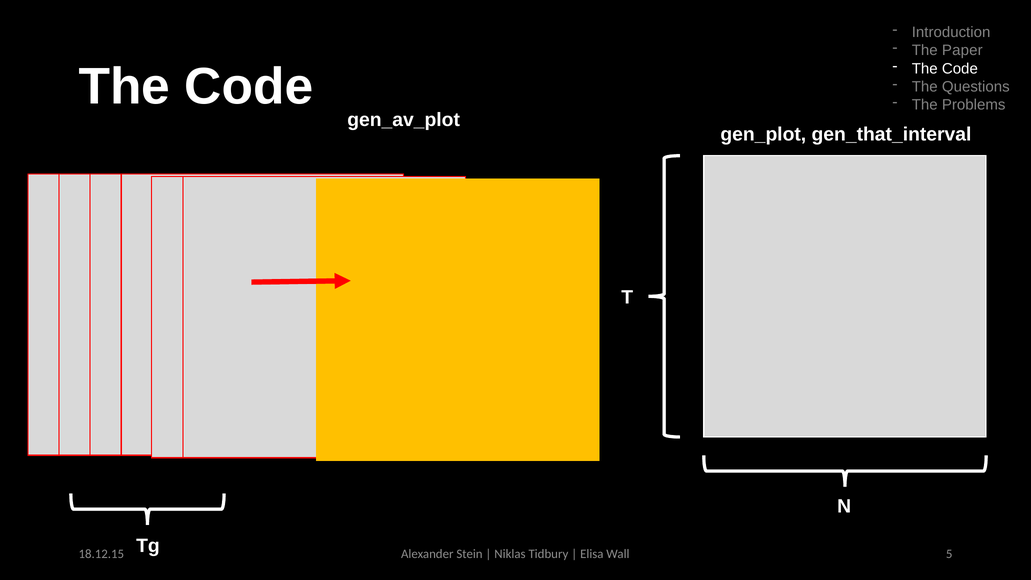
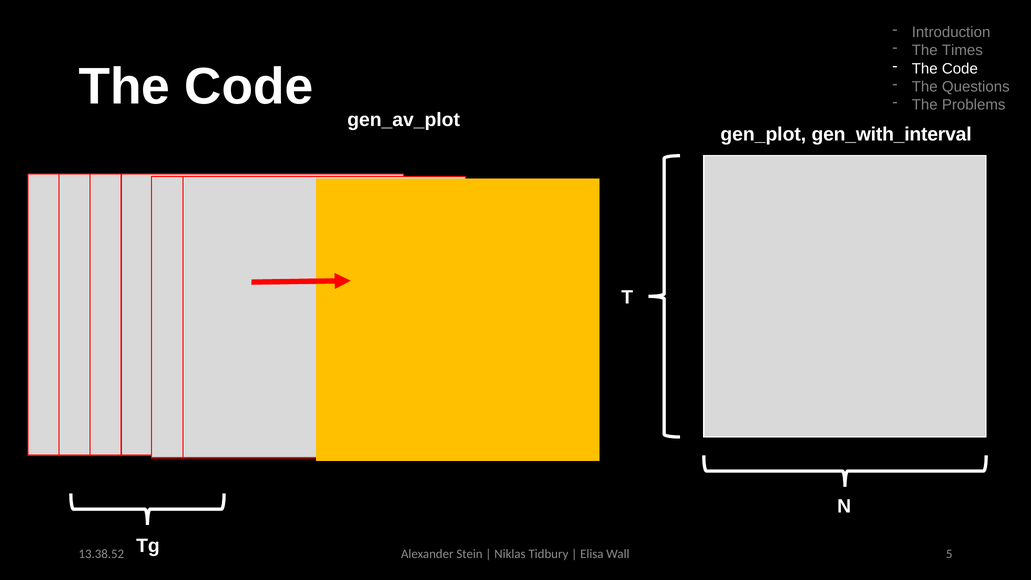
Paper: Paper -> Times
gen_that_interval: gen_that_interval -> gen_with_interval
18.12.15: 18.12.15 -> 13.38.52
